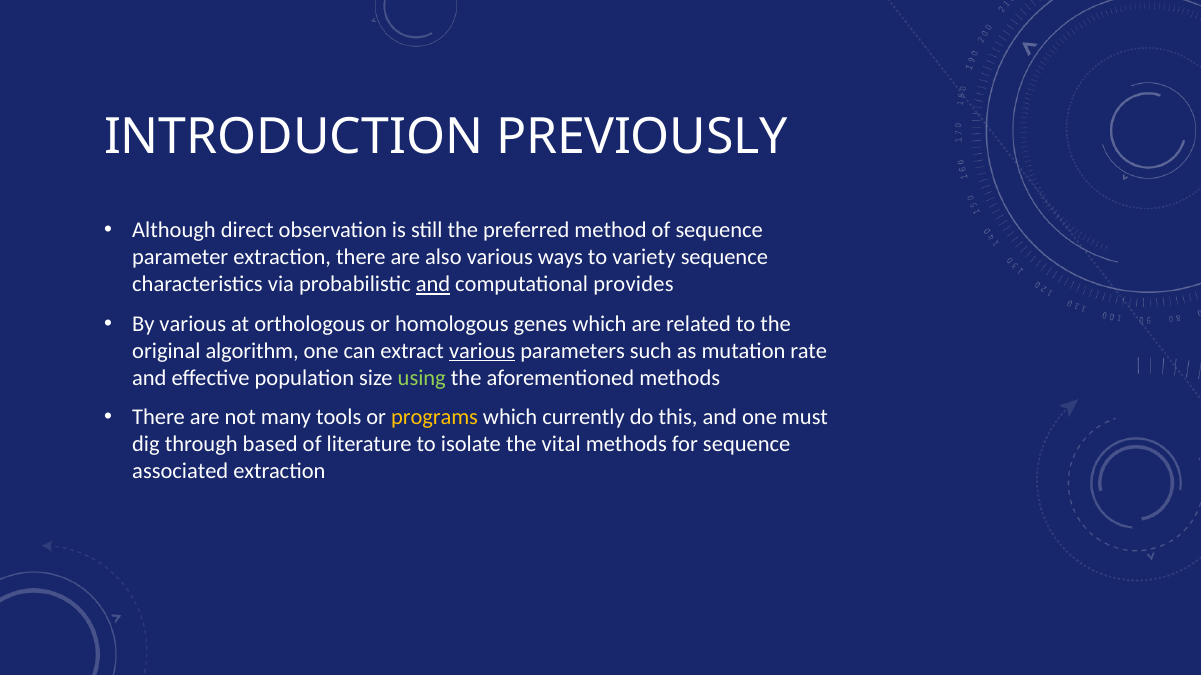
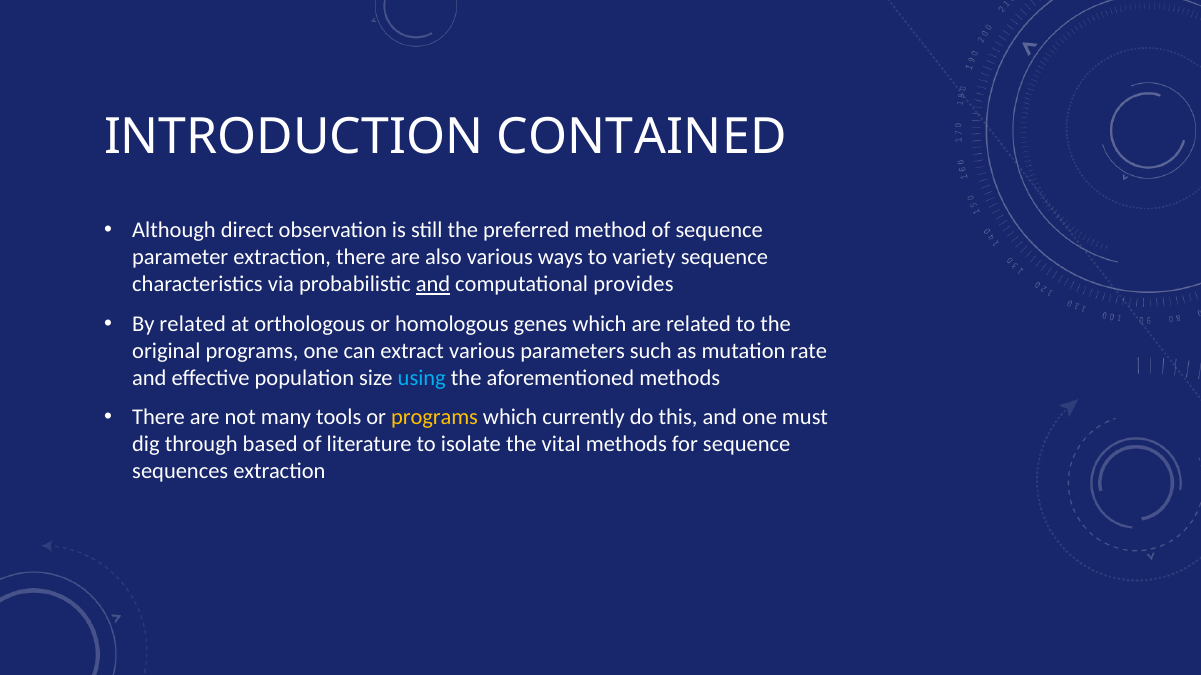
PREVIOUSLY: PREVIOUSLY -> CONTAINED
By various: various -> related
original algorithm: algorithm -> programs
various at (482, 351) underline: present -> none
using colour: light green -> light blue
associated: associated -> sequences
